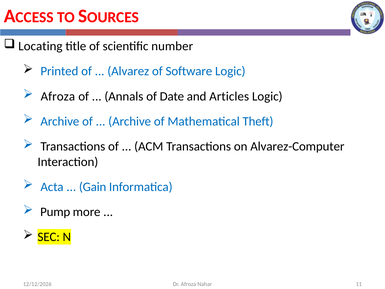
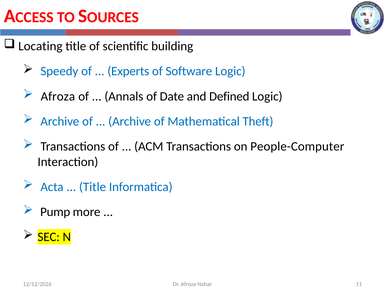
number: number -> building
Printed: Printed -> Speedy
Alvarez: Alvarez -> Experts
Articles: Articles -> Defined
Alvarez-Computer: Alvarez-Computer -> People-Computer
Gain at (93, 187): Gain -> Title
